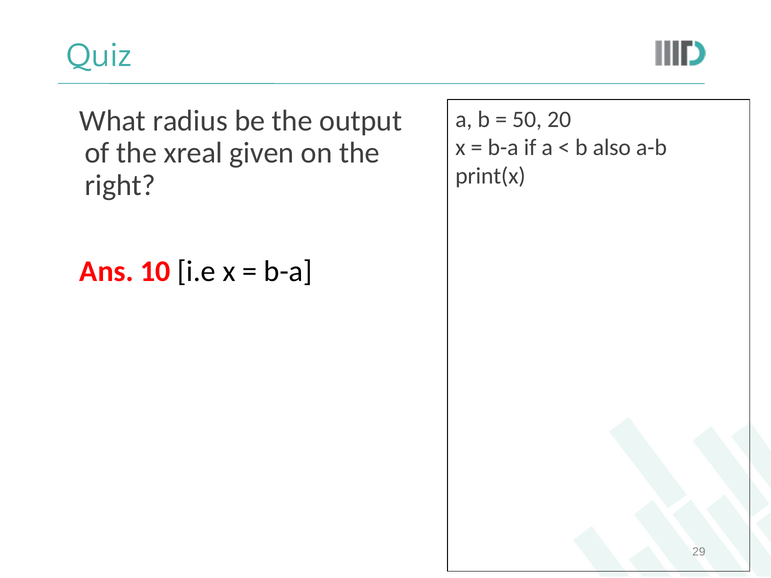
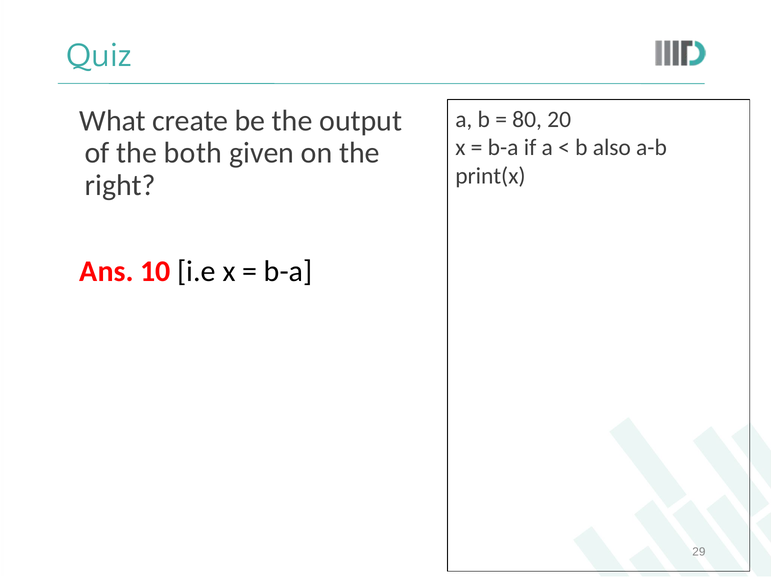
radius: radius -> create
50: 50 -> 80
xreal: xreal -> both
